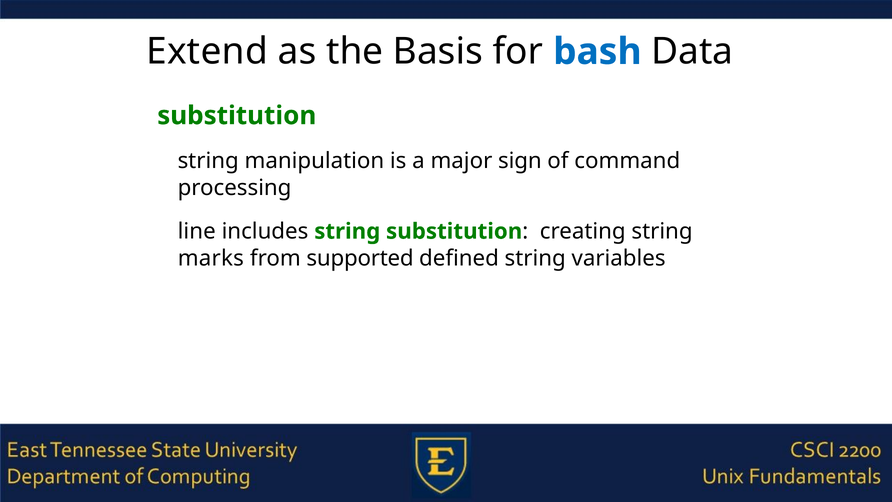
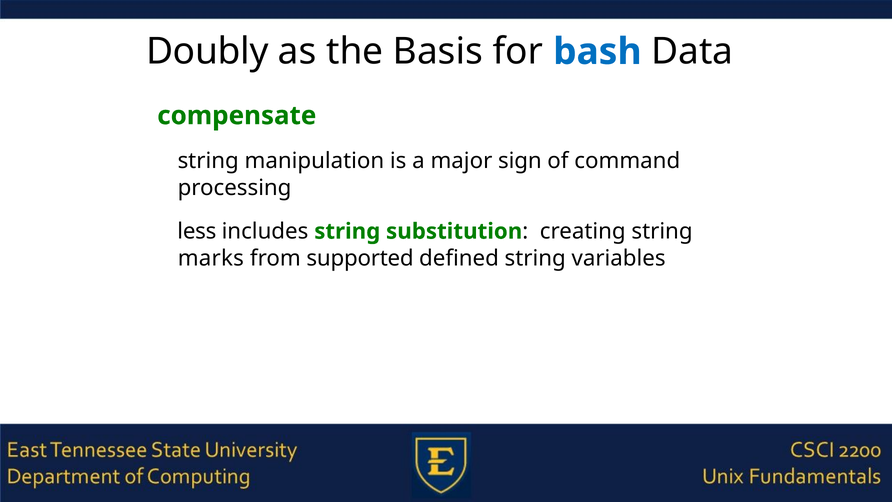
Extend: Extend -> Doubly
substitution at (237, 116): substitution -> compensate
line: line -> less
